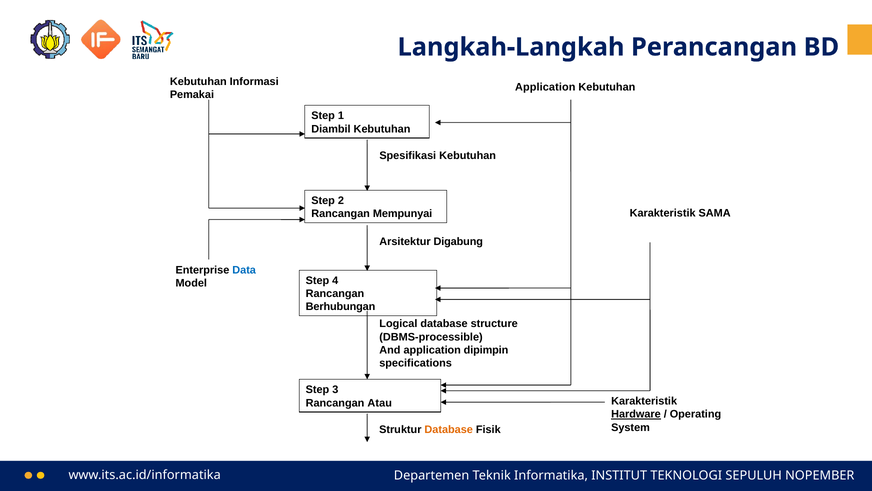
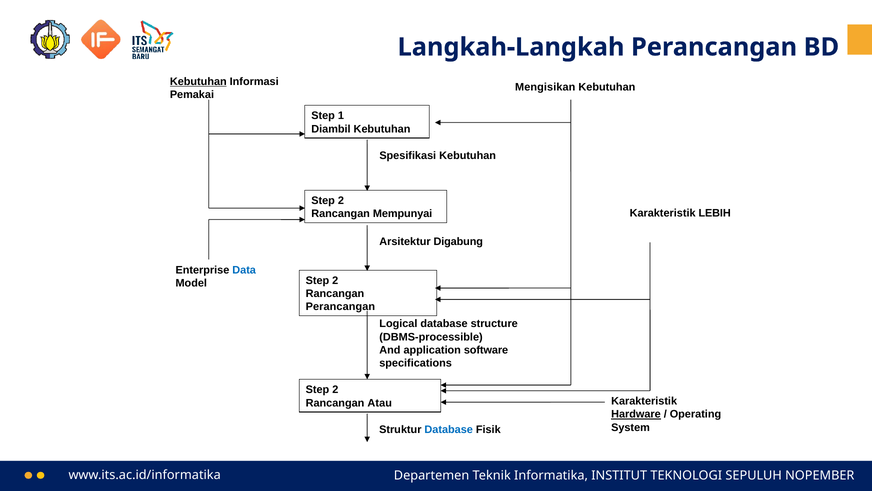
Kebutuhan at (198, 82) underline: none -> present
Application at (545, 87): Application -> Mengisikan
SAMA: SAMA -> LEBIH
4 at (335, 280): 4 -> 2
Berhubungan at (341, 307): Berhubungan -> Perancangan
dipimpin: dipimpin -> software
3 at (335, 389): 3 -> 2
Database at (449, 429) colour: orange -> blue
